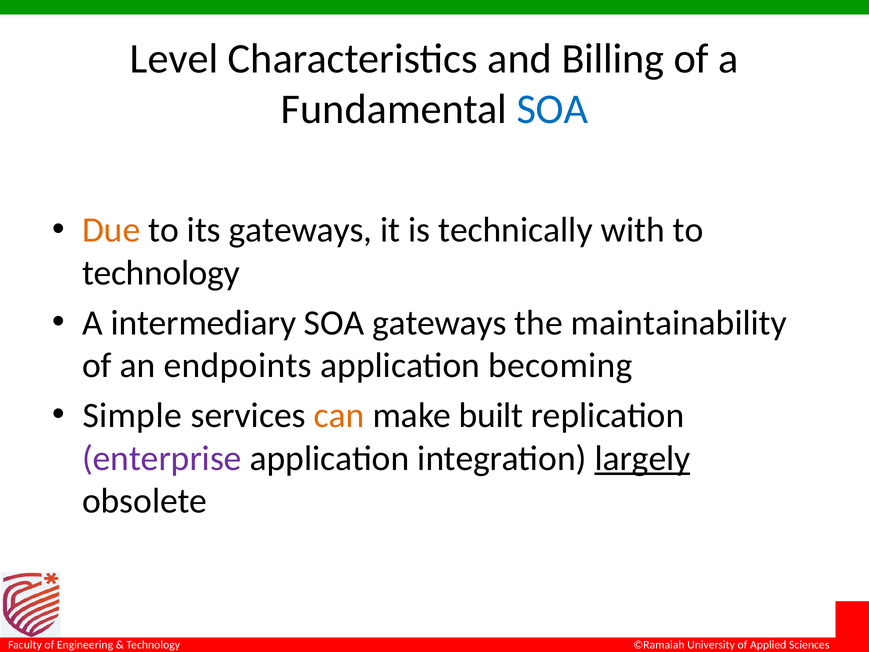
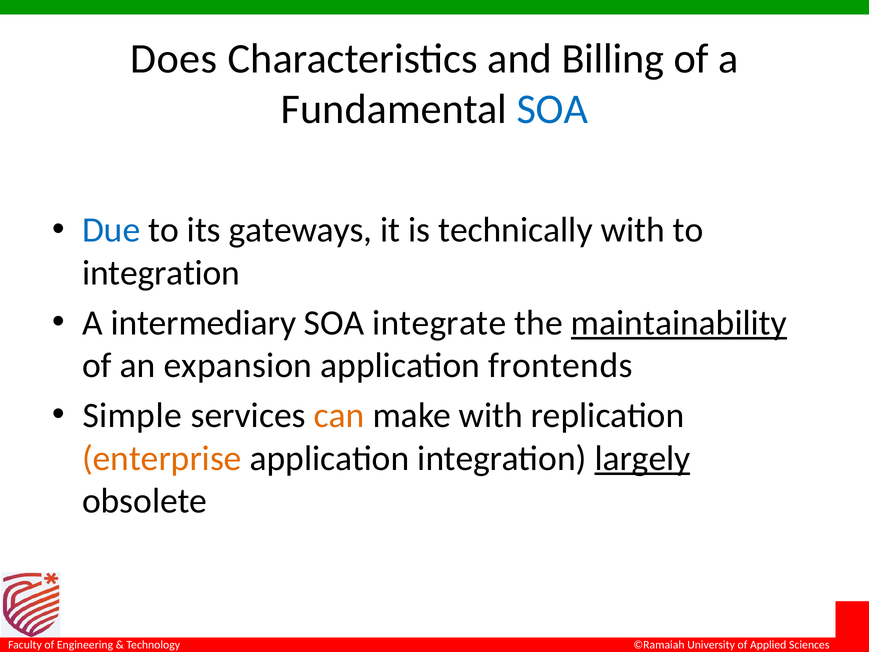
Level: Level -> Does
Due colour: orange -> blue
technology at (161, 273): technology -> integration
SOA gateways: gateways -> integrate
maintainability underline: none -> present
endpoints: endpoints -> expansion
becoming: becoming -> frontends
make built: built -> with
enterprise colour: purple -> orange
